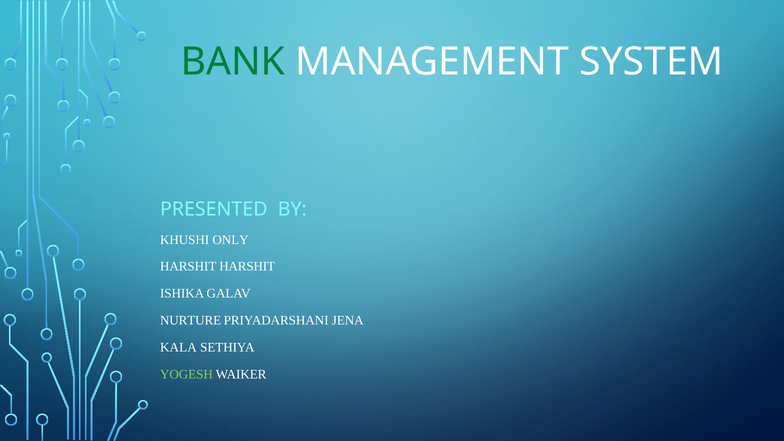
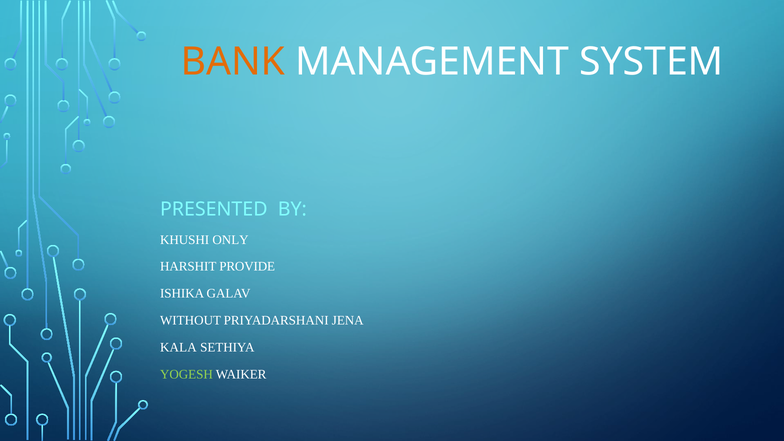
BANK colour: green -> orange
HARSHIT HARSHIT: HARSHIT -> PROVIDE
NURTURE: NURTURE -> WITHOUT
